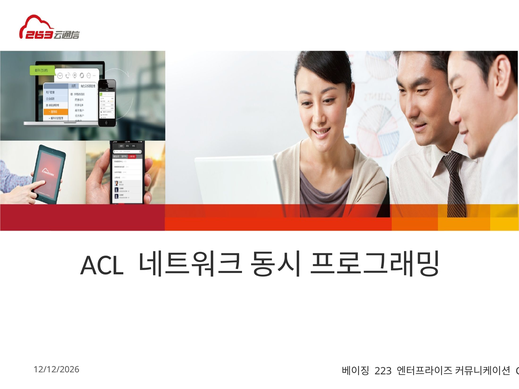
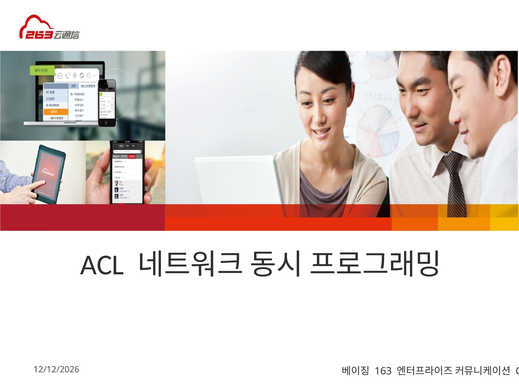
223: 223 -> 163
